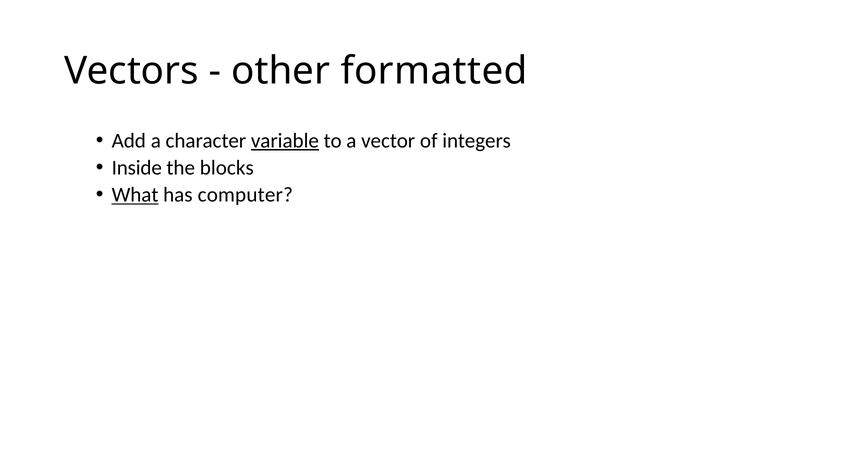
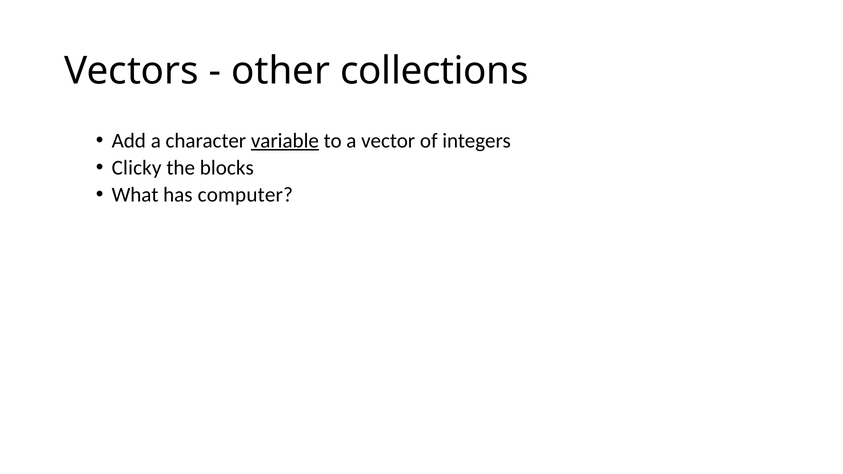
formatted: formatted -> collections
Inside: Inside -> Clicky
What underline: present -> none
